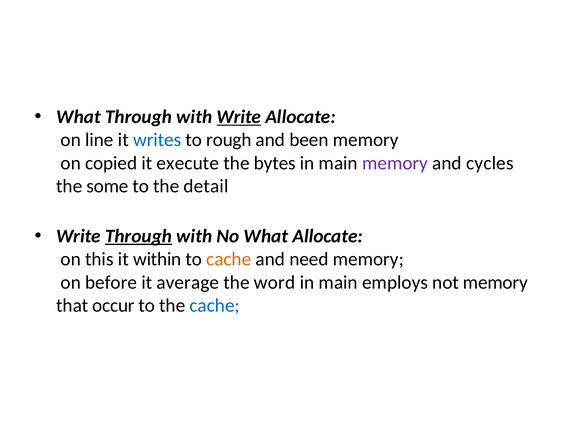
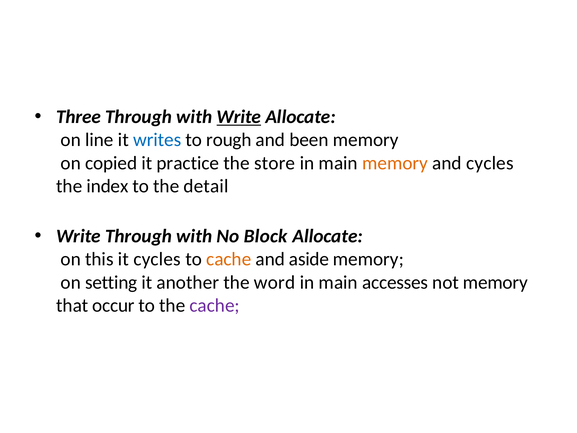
What at (78, 117): What -> Three
execute: execute -> practice
bytes: bytes -> store
memory at (395, 163) colour: purple -> orange
some: some -> index
Through at (138, 236) underline: present -> none
No What: What -> Block
it within: within -> cycles
need: need -> aside
before: before -> setting
average: average -> another
employs: employs -> accesses
cache at (215, 305) colour: blue -> purple
